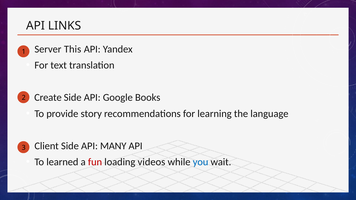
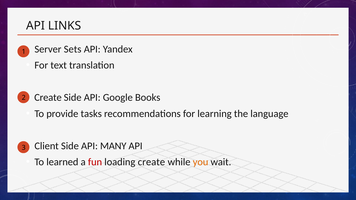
This: This -> Sets
story: story -> tasks
loading videos: videos -> create
you colour: blue -> orange
